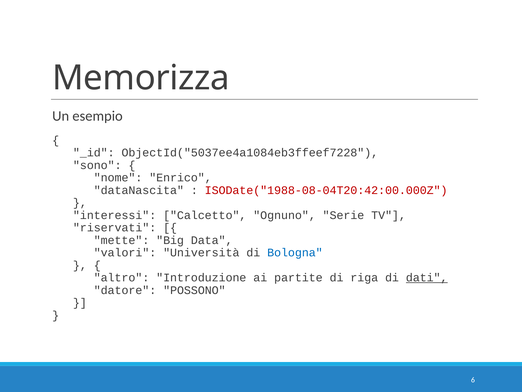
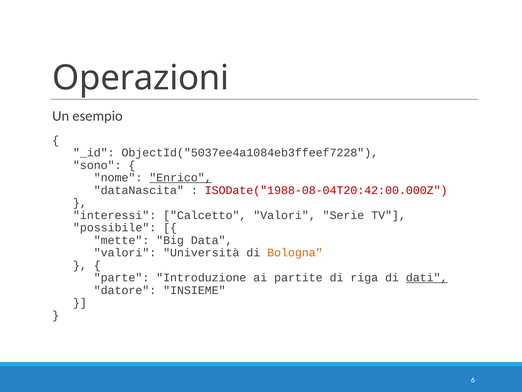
Memorizza: Memorizza -> Operazioni
Enrico underline: none -> present
Calcetto Ognuno: Ognuno -> Valori
riservati: riservati -> possibile
Bologna colour: blue -> orange
altro: altro -> parte
POSSONO: POSSONO -> INSIEME
